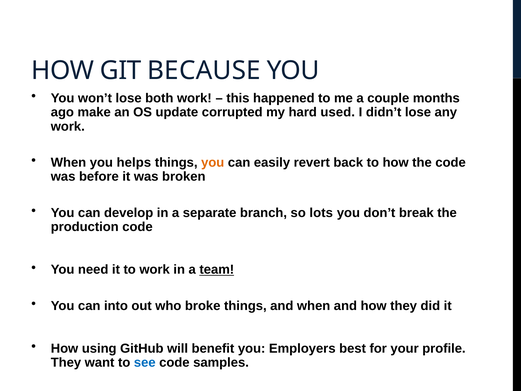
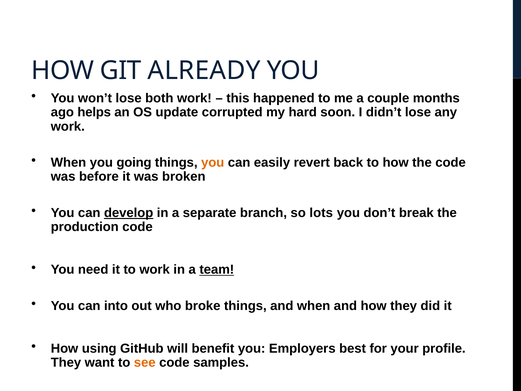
BECAUSE: BECAUSE -> ALREADY
make: make -> helps
used: used -> soon
helps: helps -> going
develop underline: none -> present
see colour: blue -> orange
